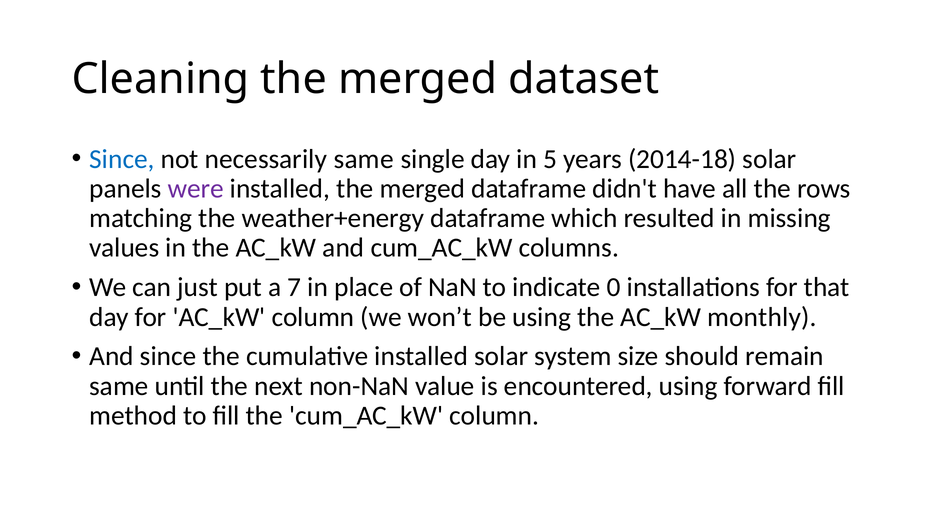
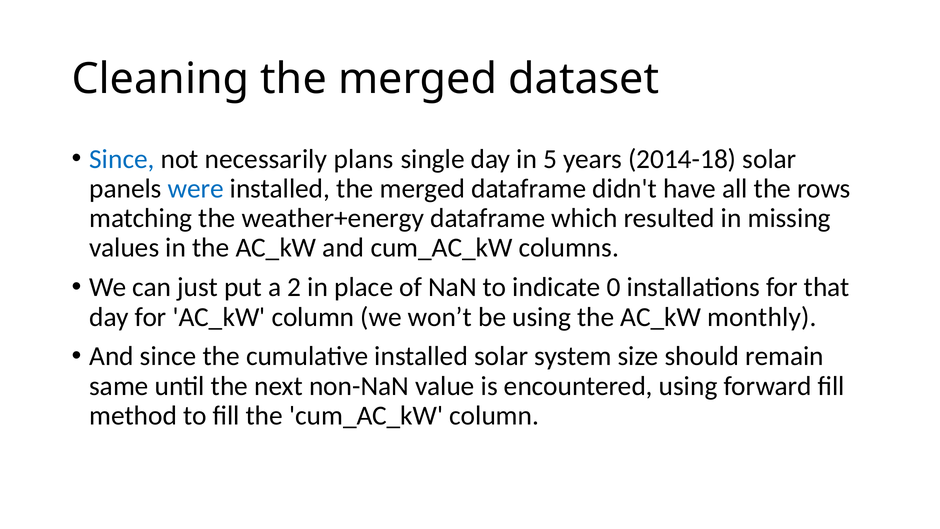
necessarily same: same -> plans
were colour: purple -> blue
7: 7 -> 2
